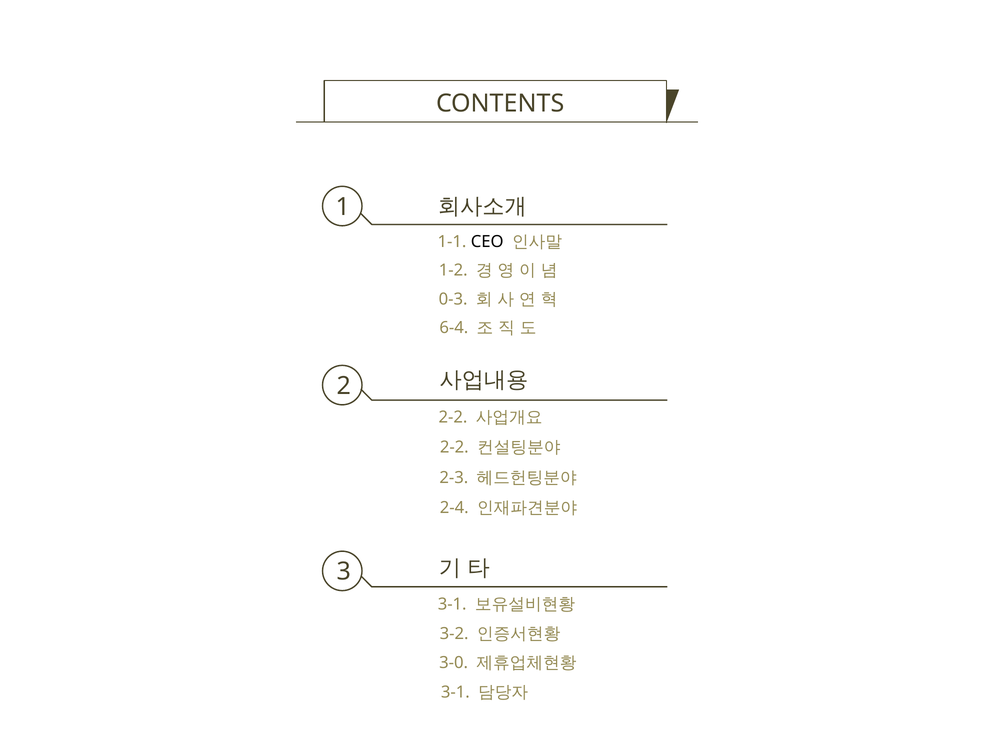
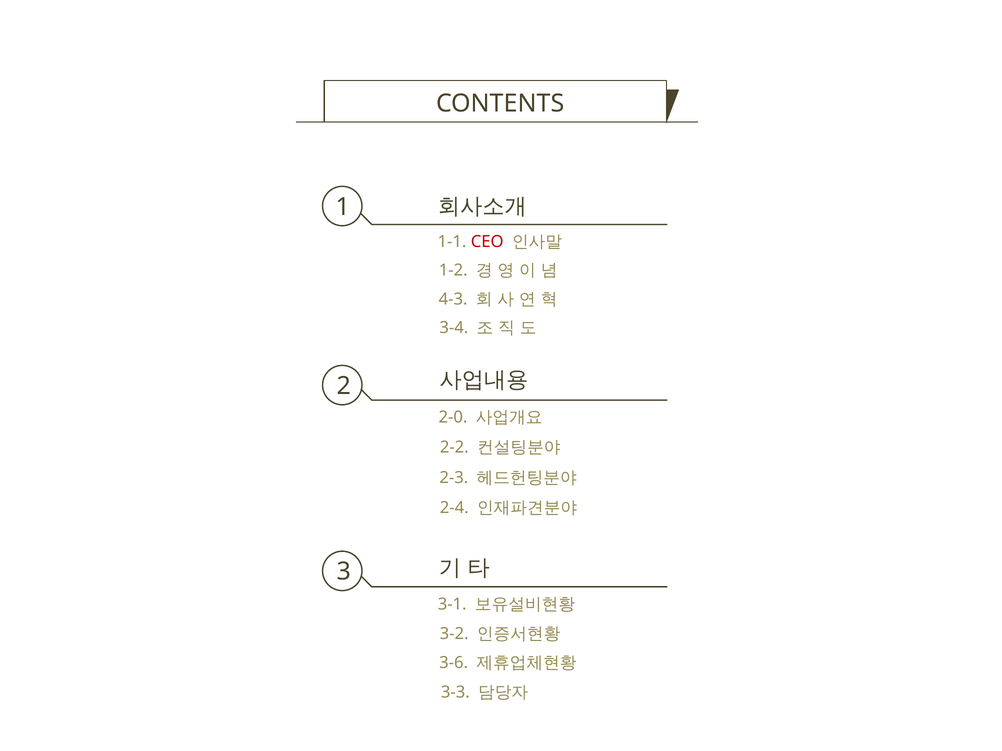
CEO colour: black -> red
0-3: 0-3 -> 4-3
6-4: 6-4 -> 3-4
2-2 at (453, 417): 2-2 -> 2-0
3-0: 3-0 -> 3-6
3-1 at (455, 693): 3-1 -> 3-3
